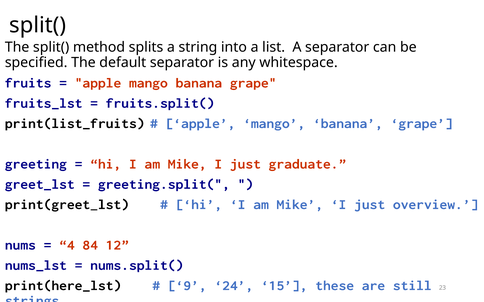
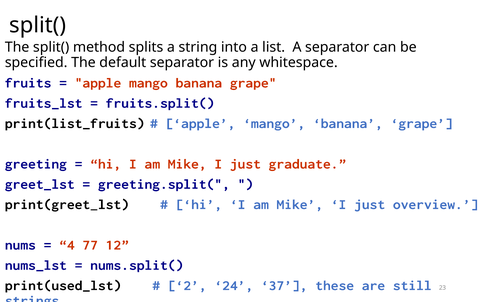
84: 84 -> 77
print(here_lst: print(here_lst -> print(used_lst
9: 9 -> 2
15: 15 -> 37
